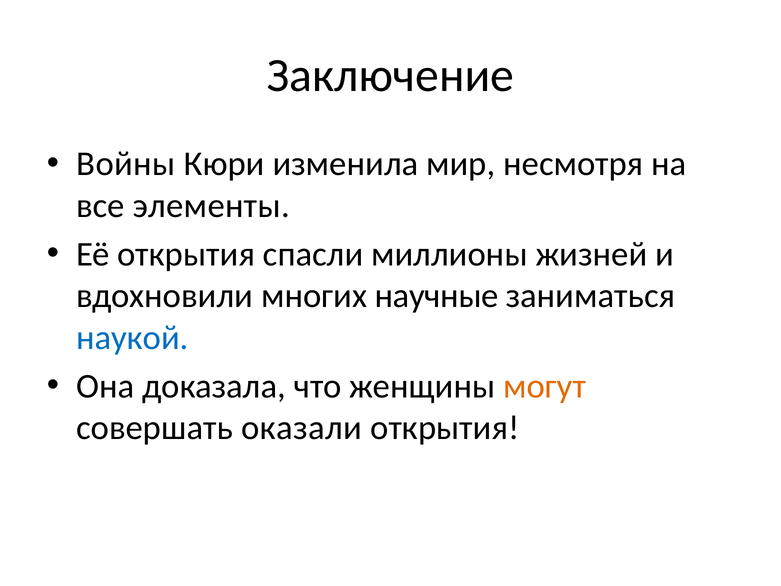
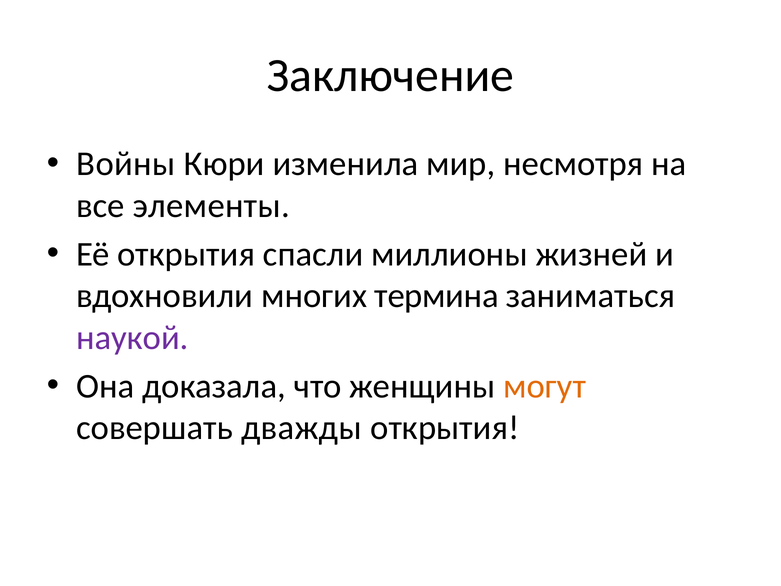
научные: научные -> термина
наукой colour: blue -> purple
оказали: оказали -> дважды
